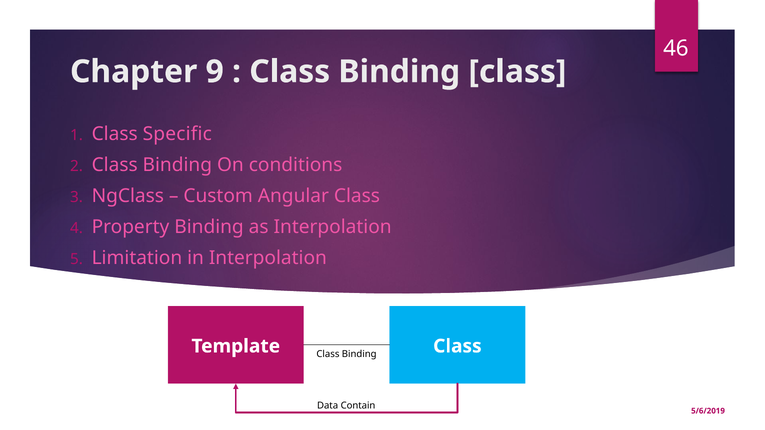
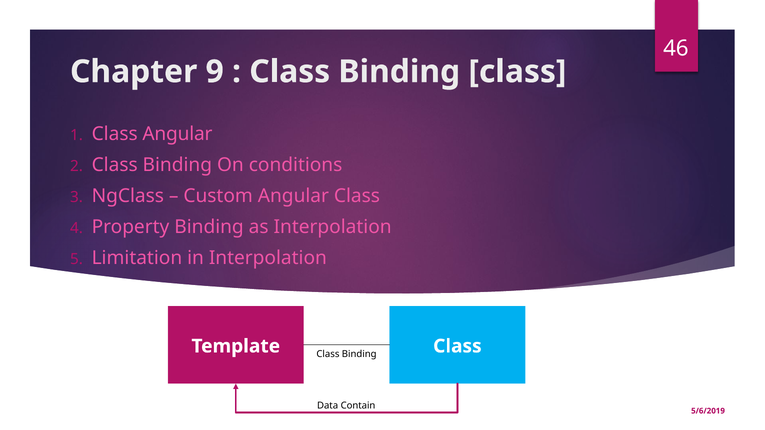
Class Specific: Specific -> Angular
